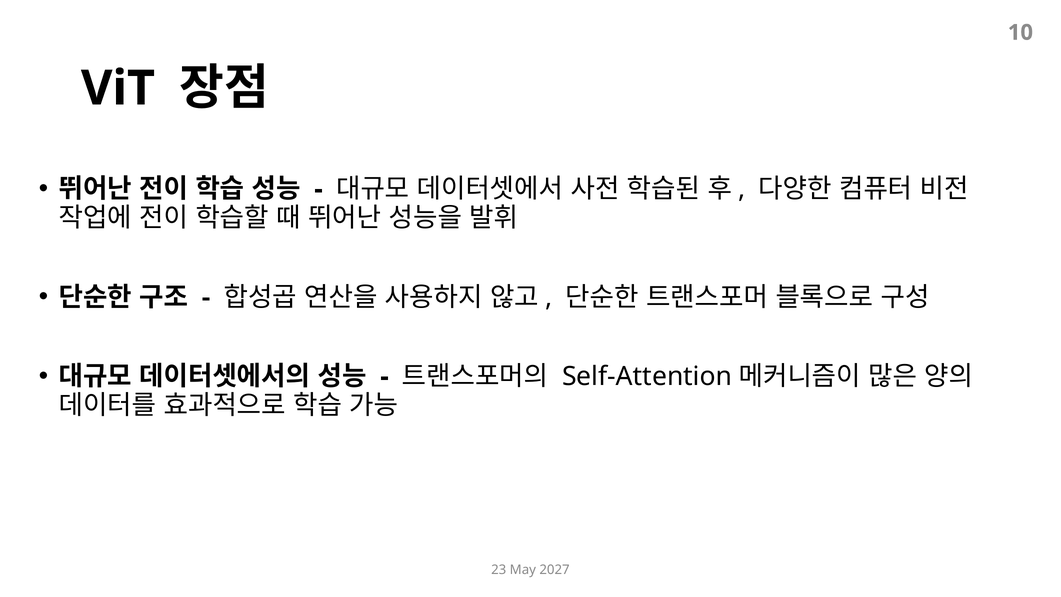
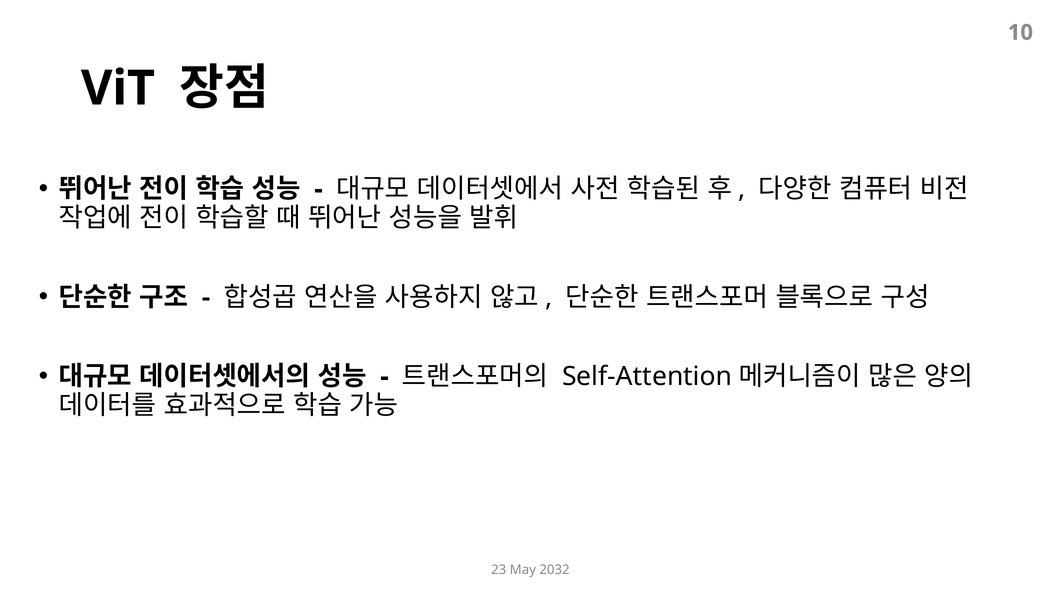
2027: 2027 -> 2032
